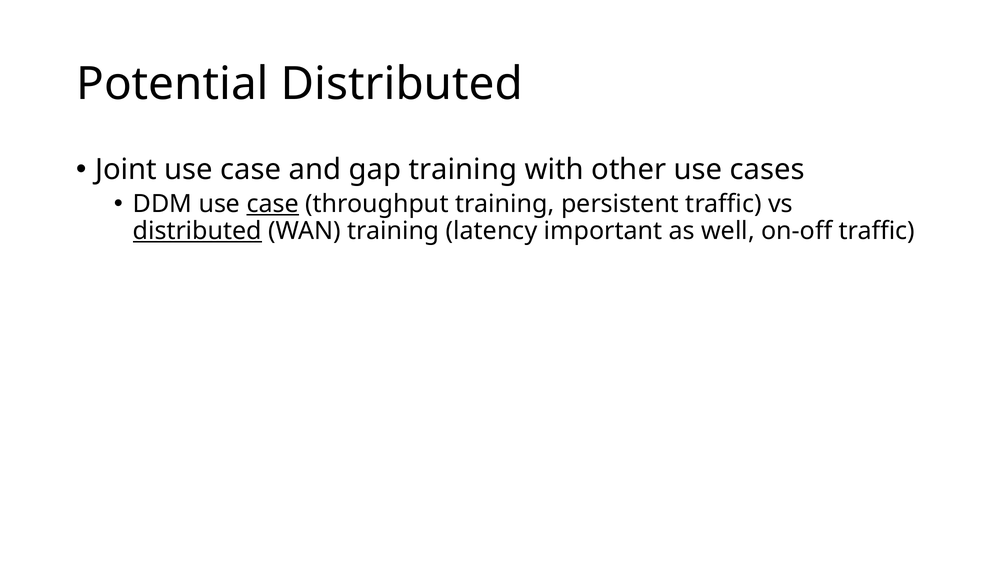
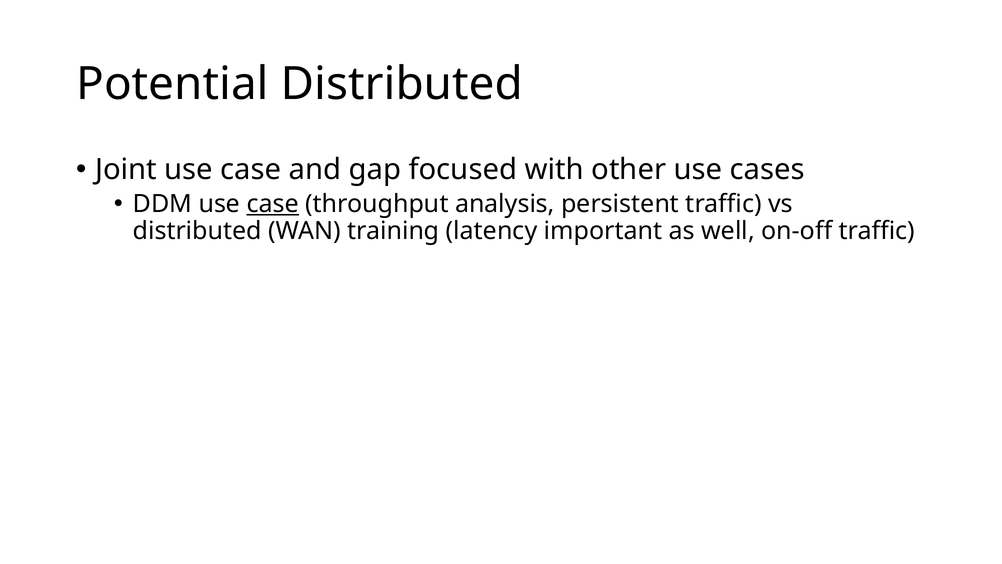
gap training: training -> focused
throughput training: training -> analysis
distributed at (197, 231) underline: present -> none
